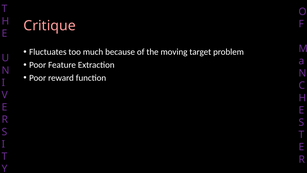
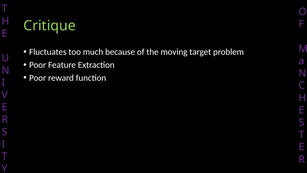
Critique colour: pink -> light green
